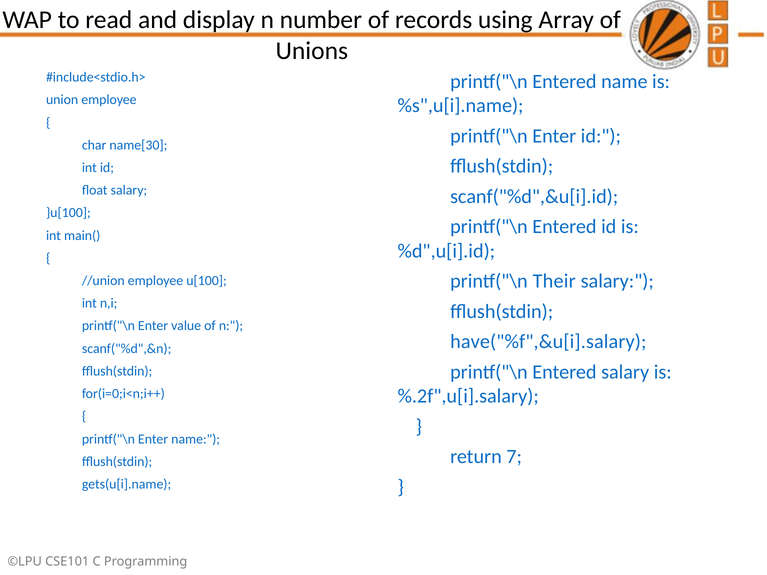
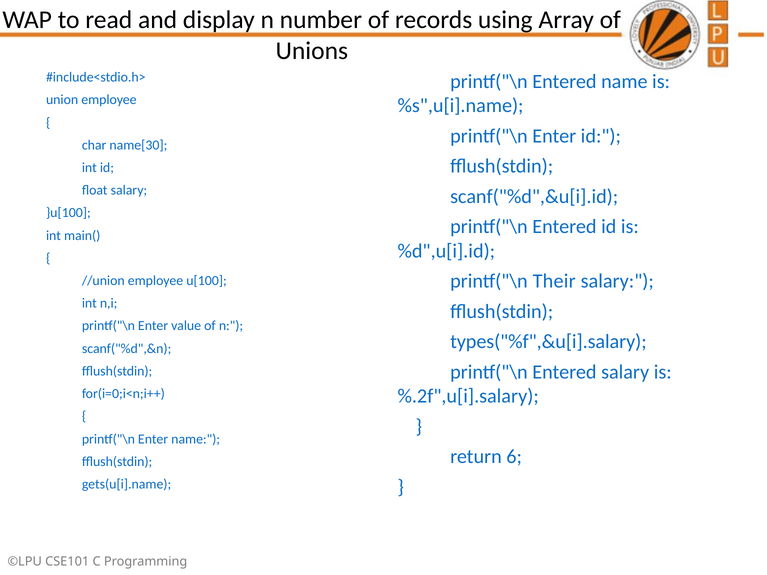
have("%f",&u[i].salary: have("%f",&u[i].salary -> types("%f",&u[i].salary
7: 7 -> 6
